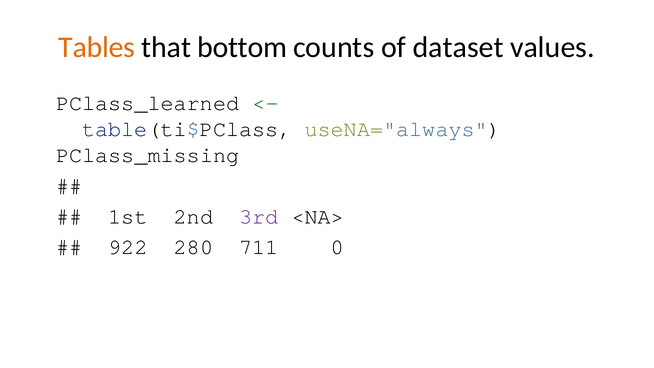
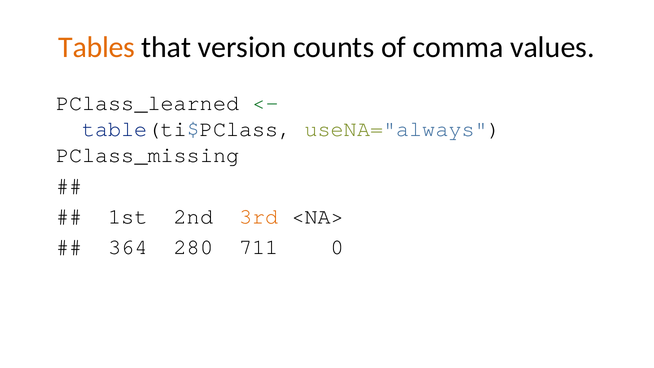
bottom: bottom -> version
dataset: dataset -> comma
3rd colour: purple -> orange
922: 922 -> 364
